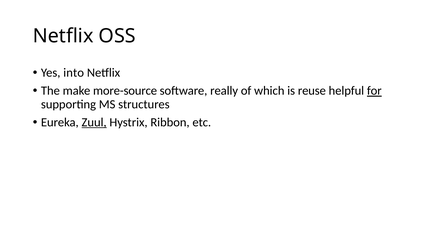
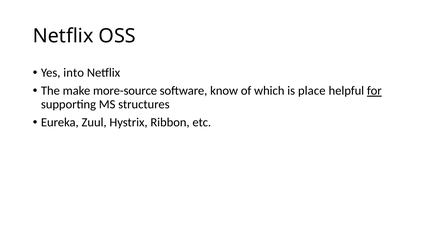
really: really -> know
reuse: reuse -> place
Zuul underline: present -> none
